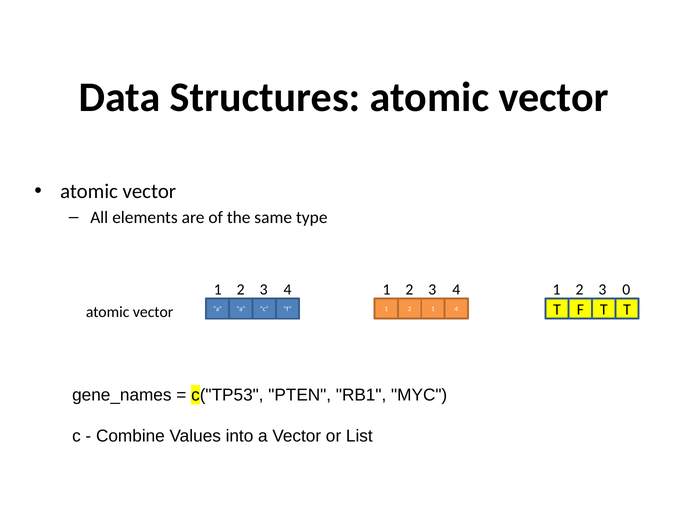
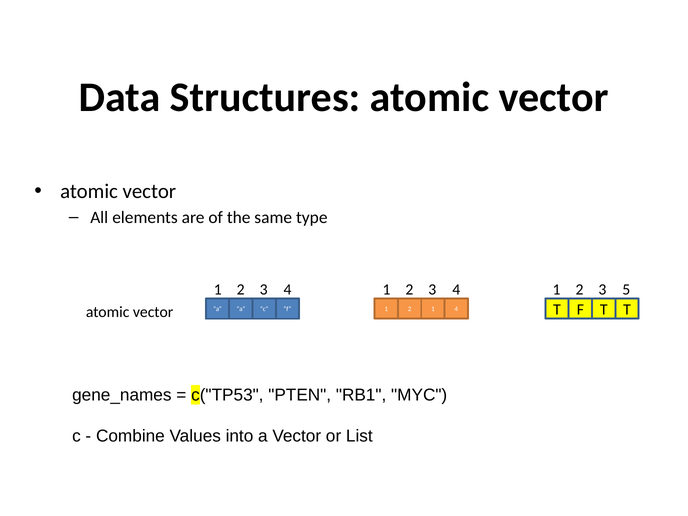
0: 0 -> 5
